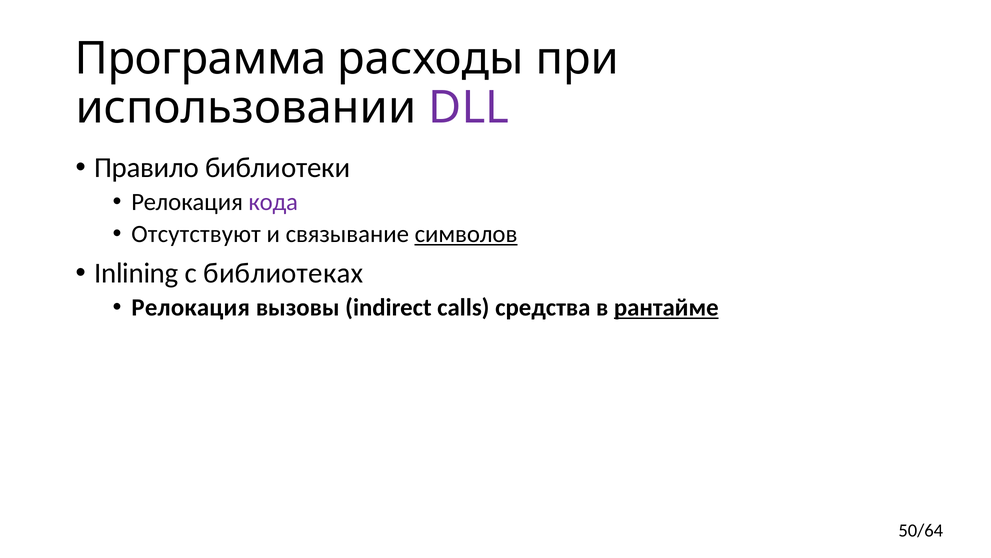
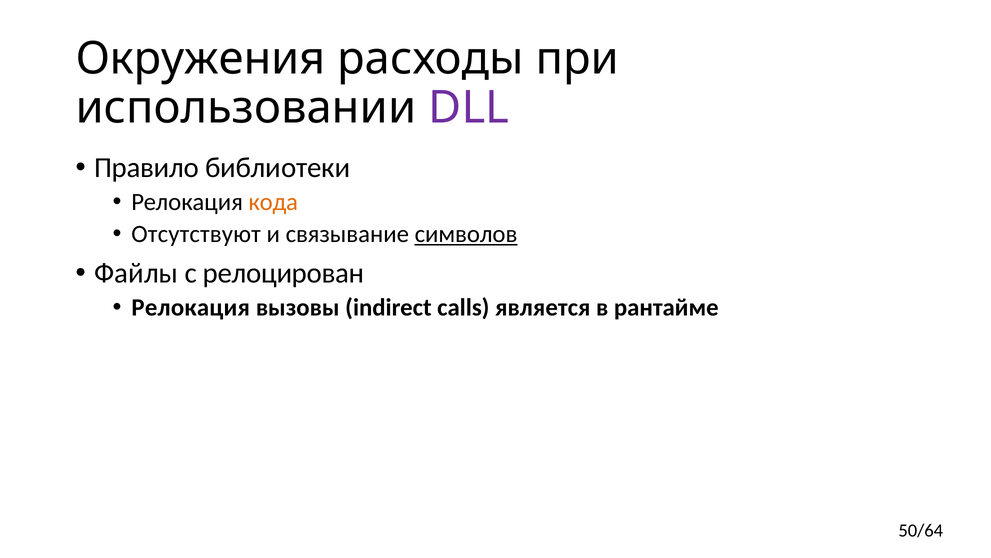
Программа: Программа -> Окружения
кода colour: purple -> orange
Inlining: Inlining -> Файлы
библиотеках: библиотеках -> релоцирован
средства: средства -> является
рантайме underline: present -> none
